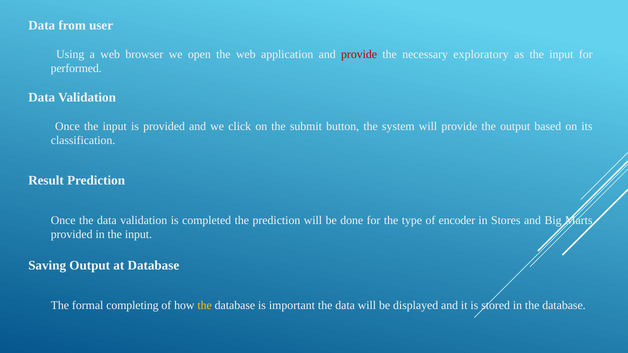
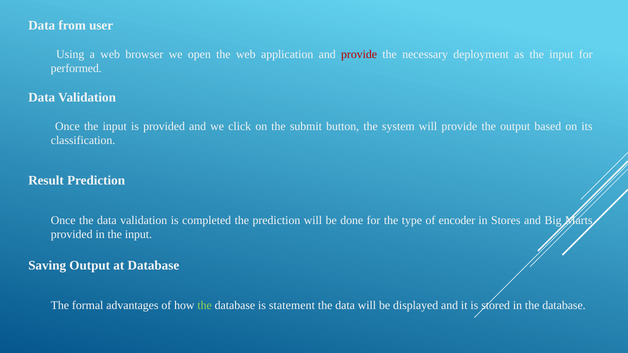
exploratory: exploratory -> deployment
completing: completing -> advantages
the at (205, 305) colour: yellow -> light green
important: important -> statement
